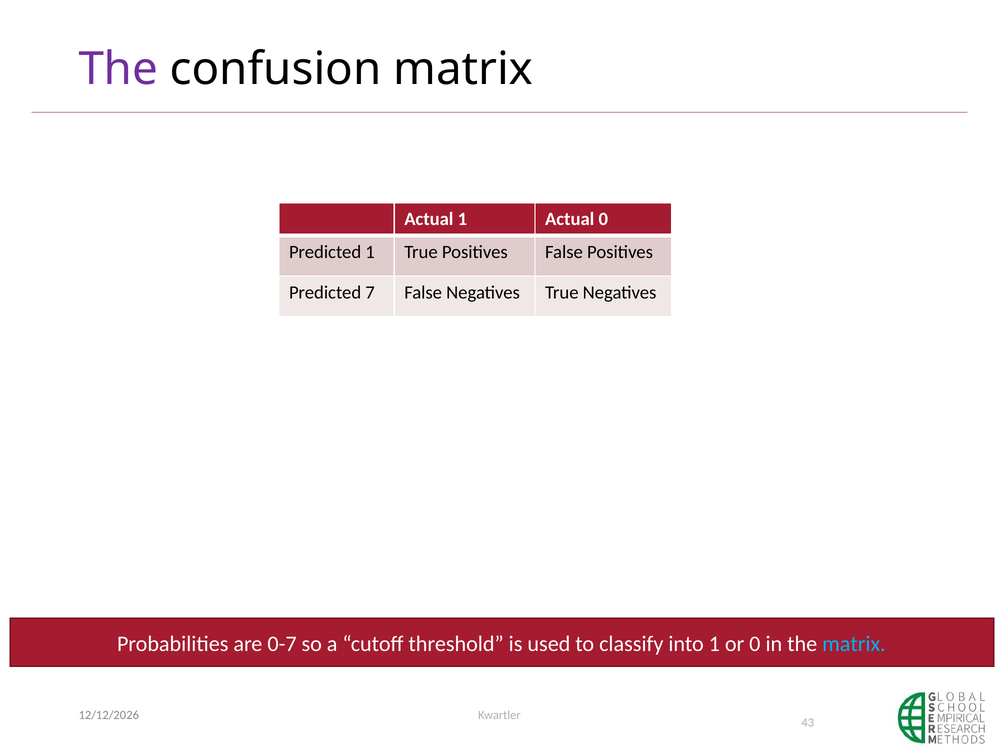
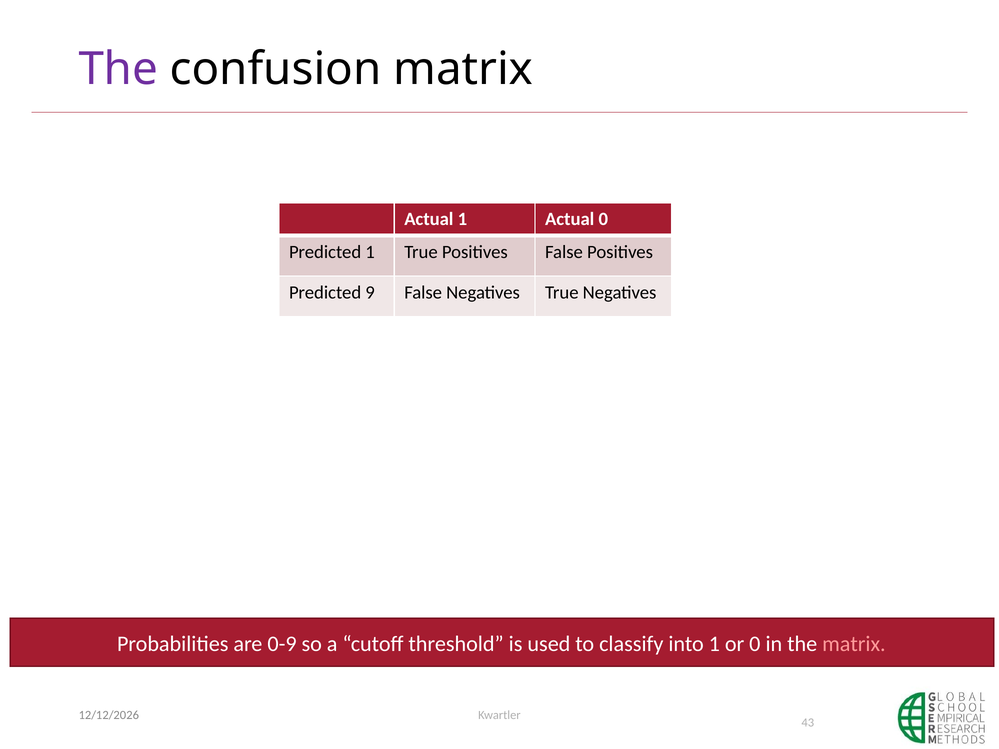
7: 7 -> 9
0-7: 0-7 -> 0-9
matrix at (854, 644) colour: light blue -> pink
